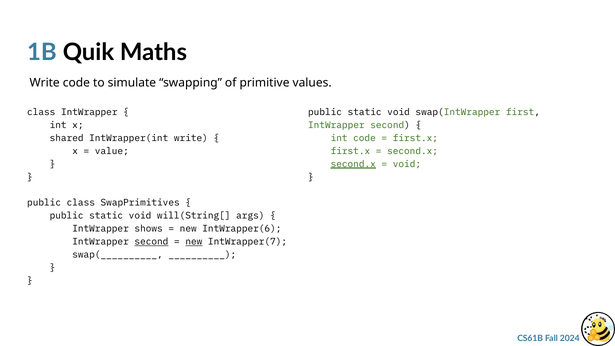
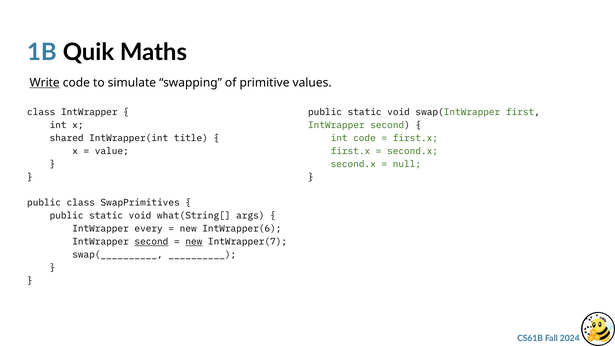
Write at (45, 83) underline: none -> present
IntWrapper(int write: write -> title
second.x at (353, 164) underline: present -> none
void at (407, 164): void -> null
will(String[: will(String[ -> what(String[
shows: shows -> every
